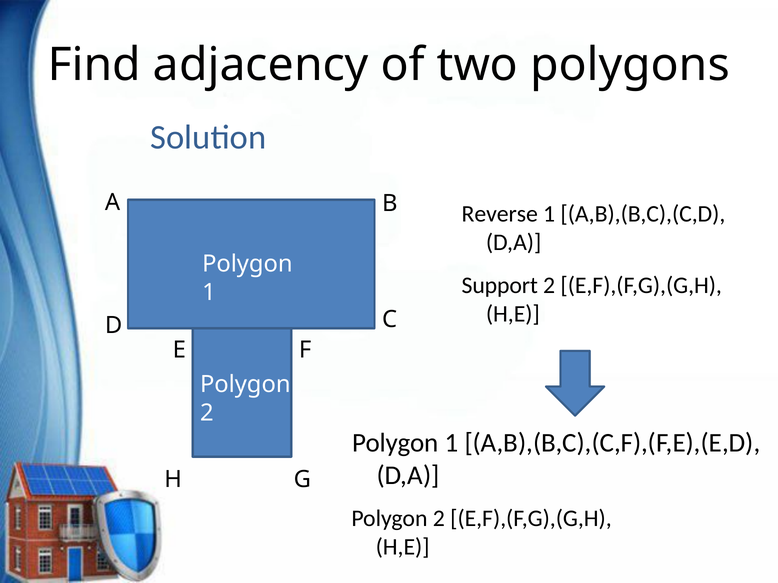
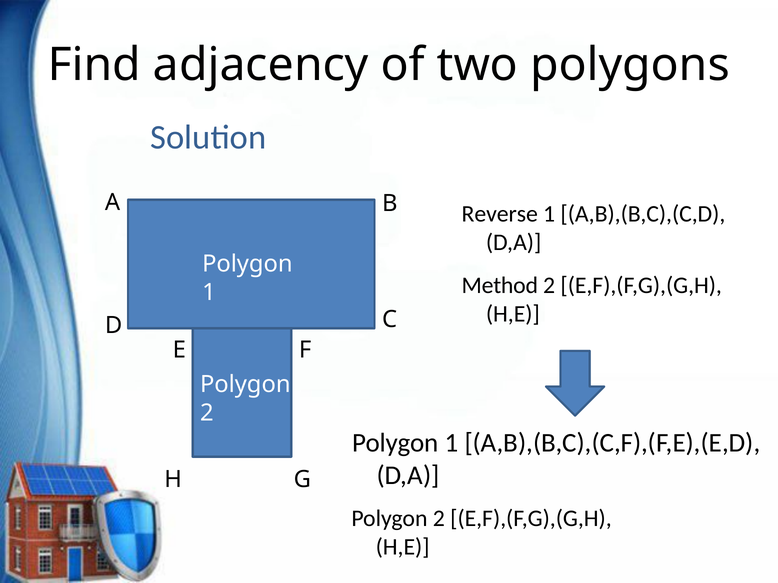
Support: Support -> Method
